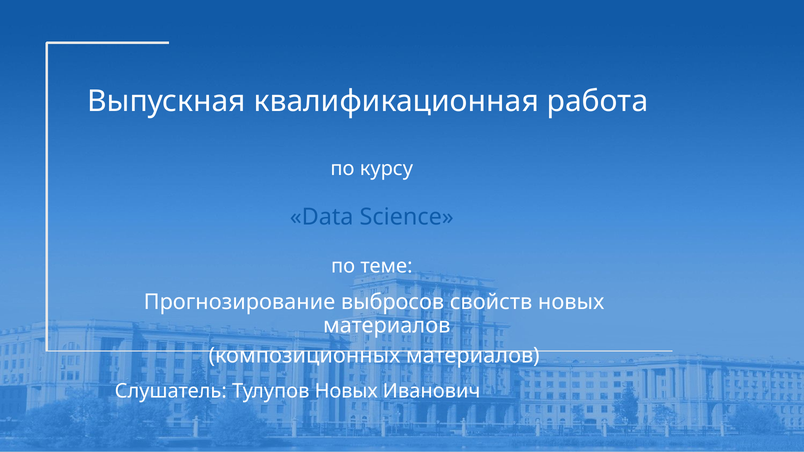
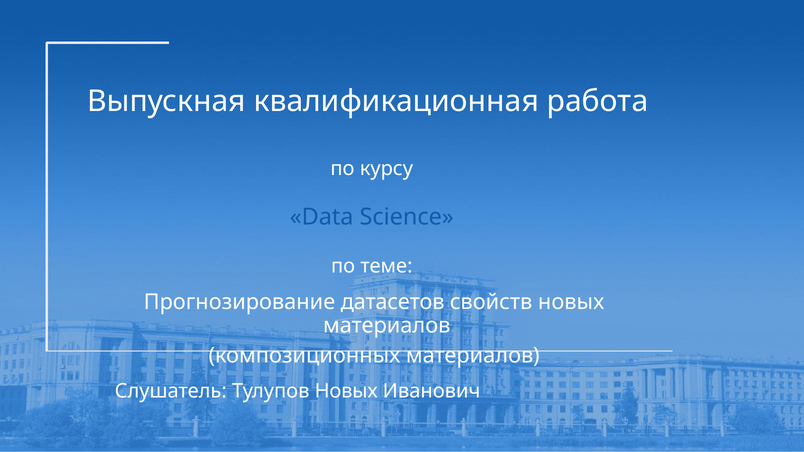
выбросов: выбросов -> датасетов
